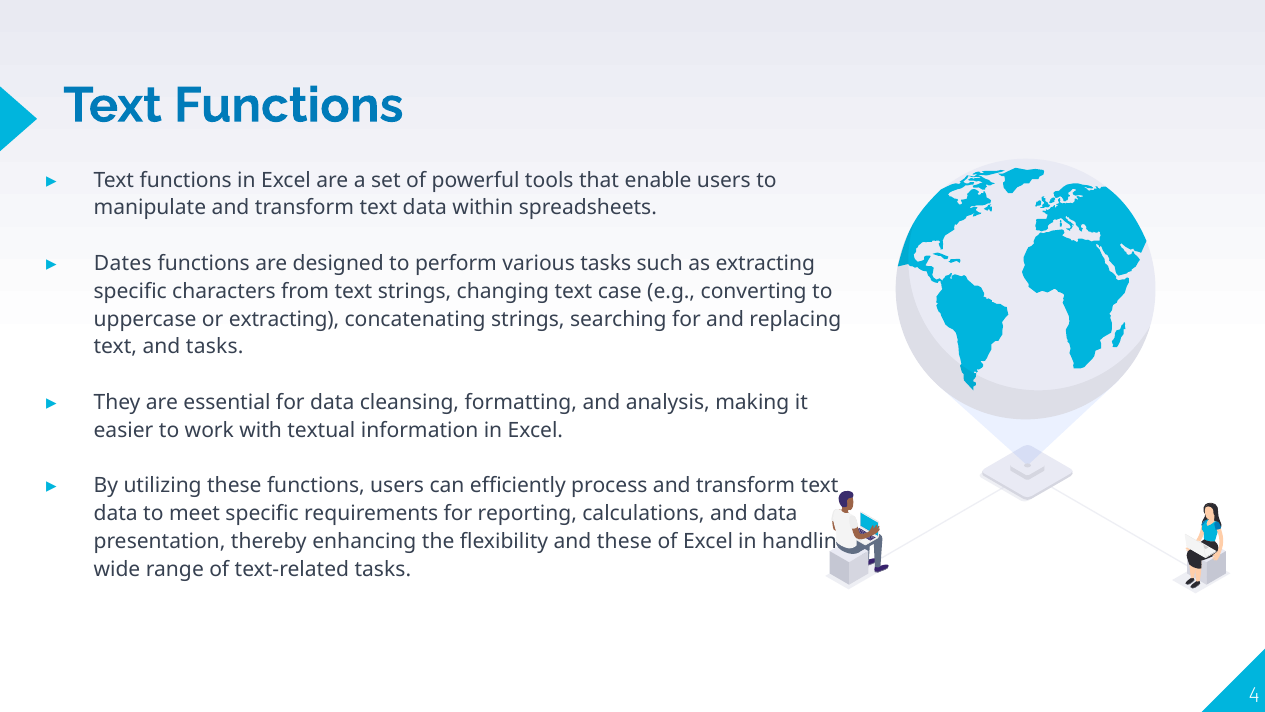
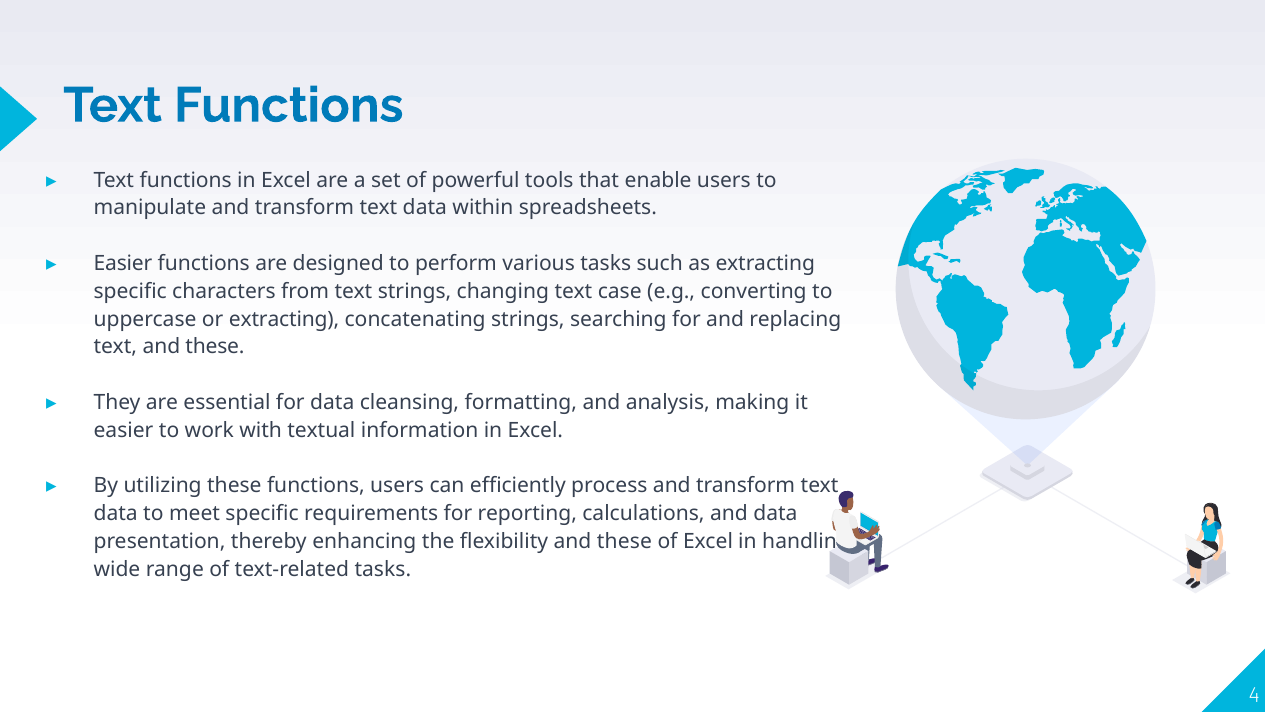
Dates at (123, 263): Dates -> Easier
text and tasks: tasks -> these
